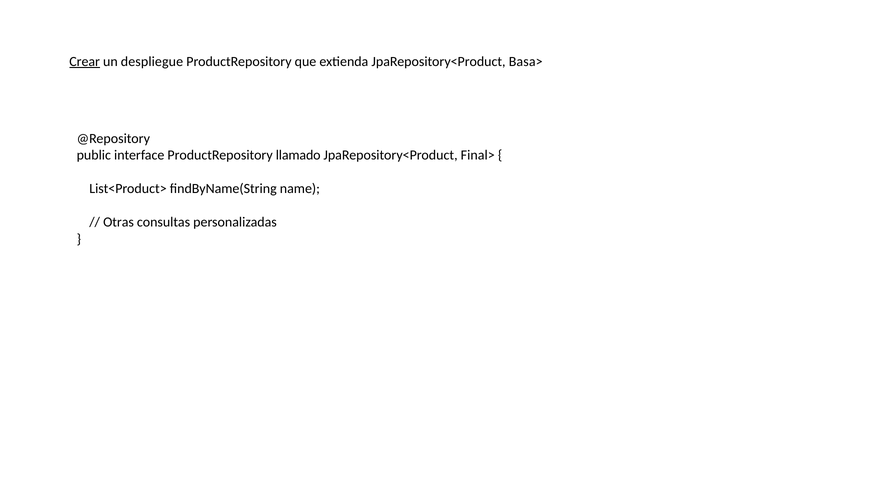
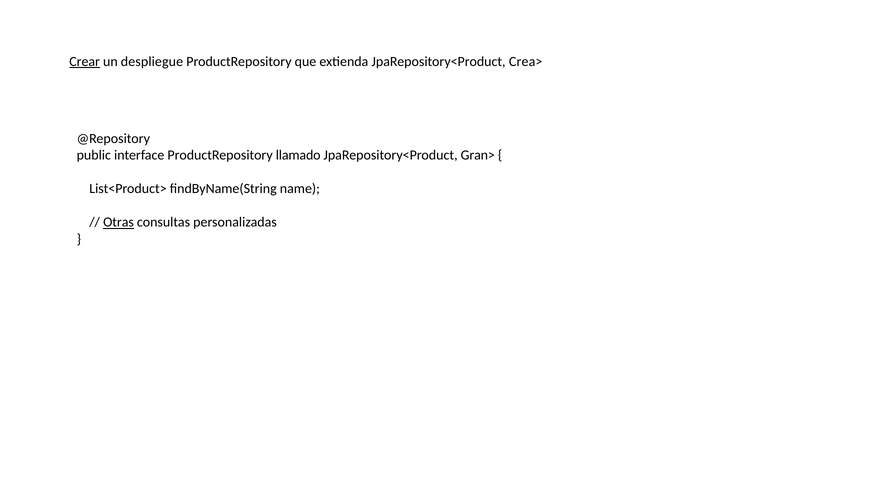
Basa>: Basa> -> Crea>
Final>: Final> -> Gran>
Otras underline: none -> present
